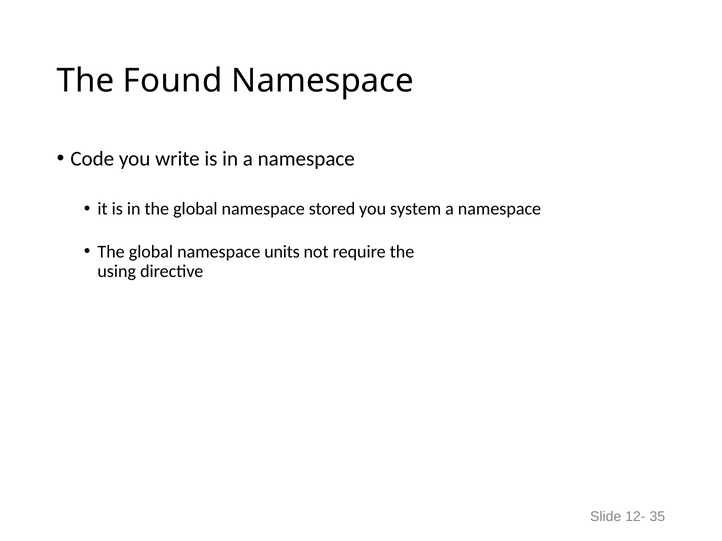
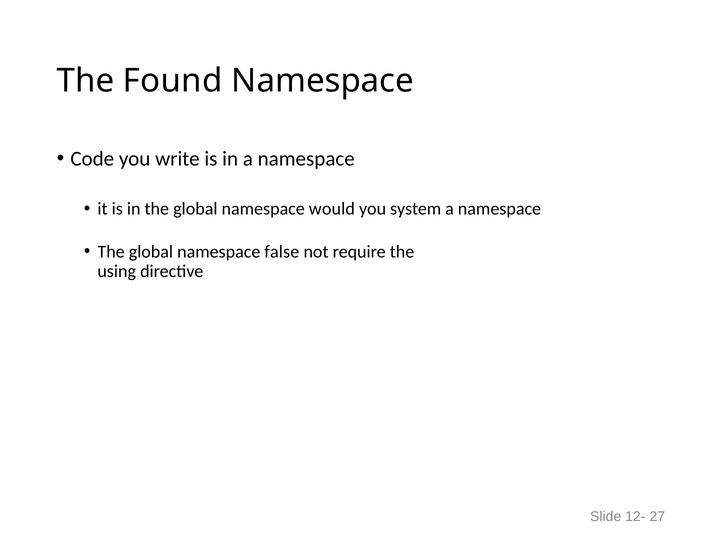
stored: stored -> would
units: units -> false
35: 35 -> 27
